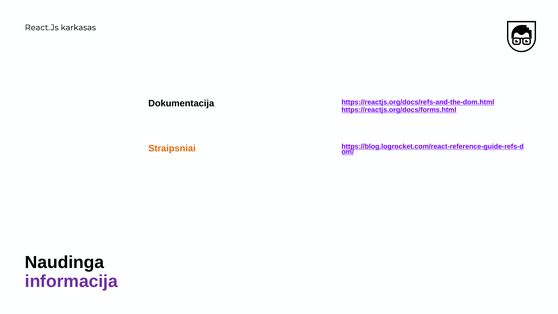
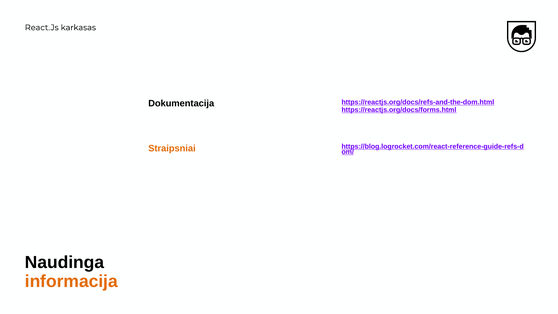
informacija colour: purple -> orange
